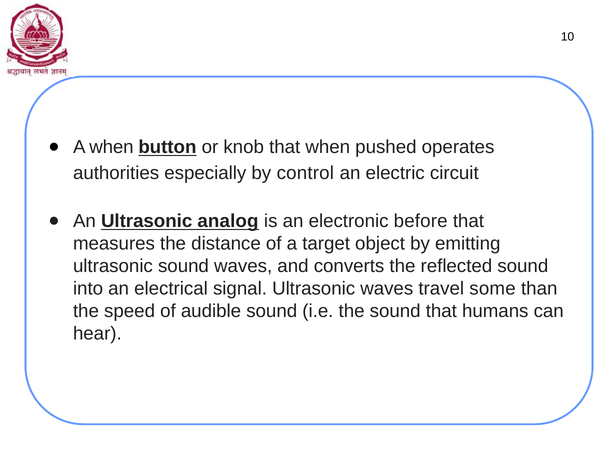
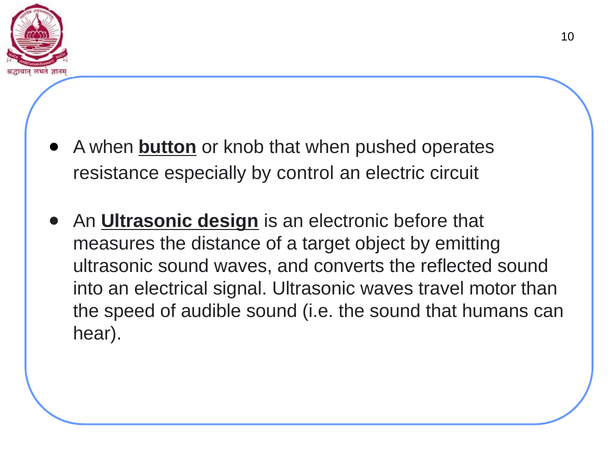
authorities: authorities -> resistance
analog: analog -> design
some: some -> motor
